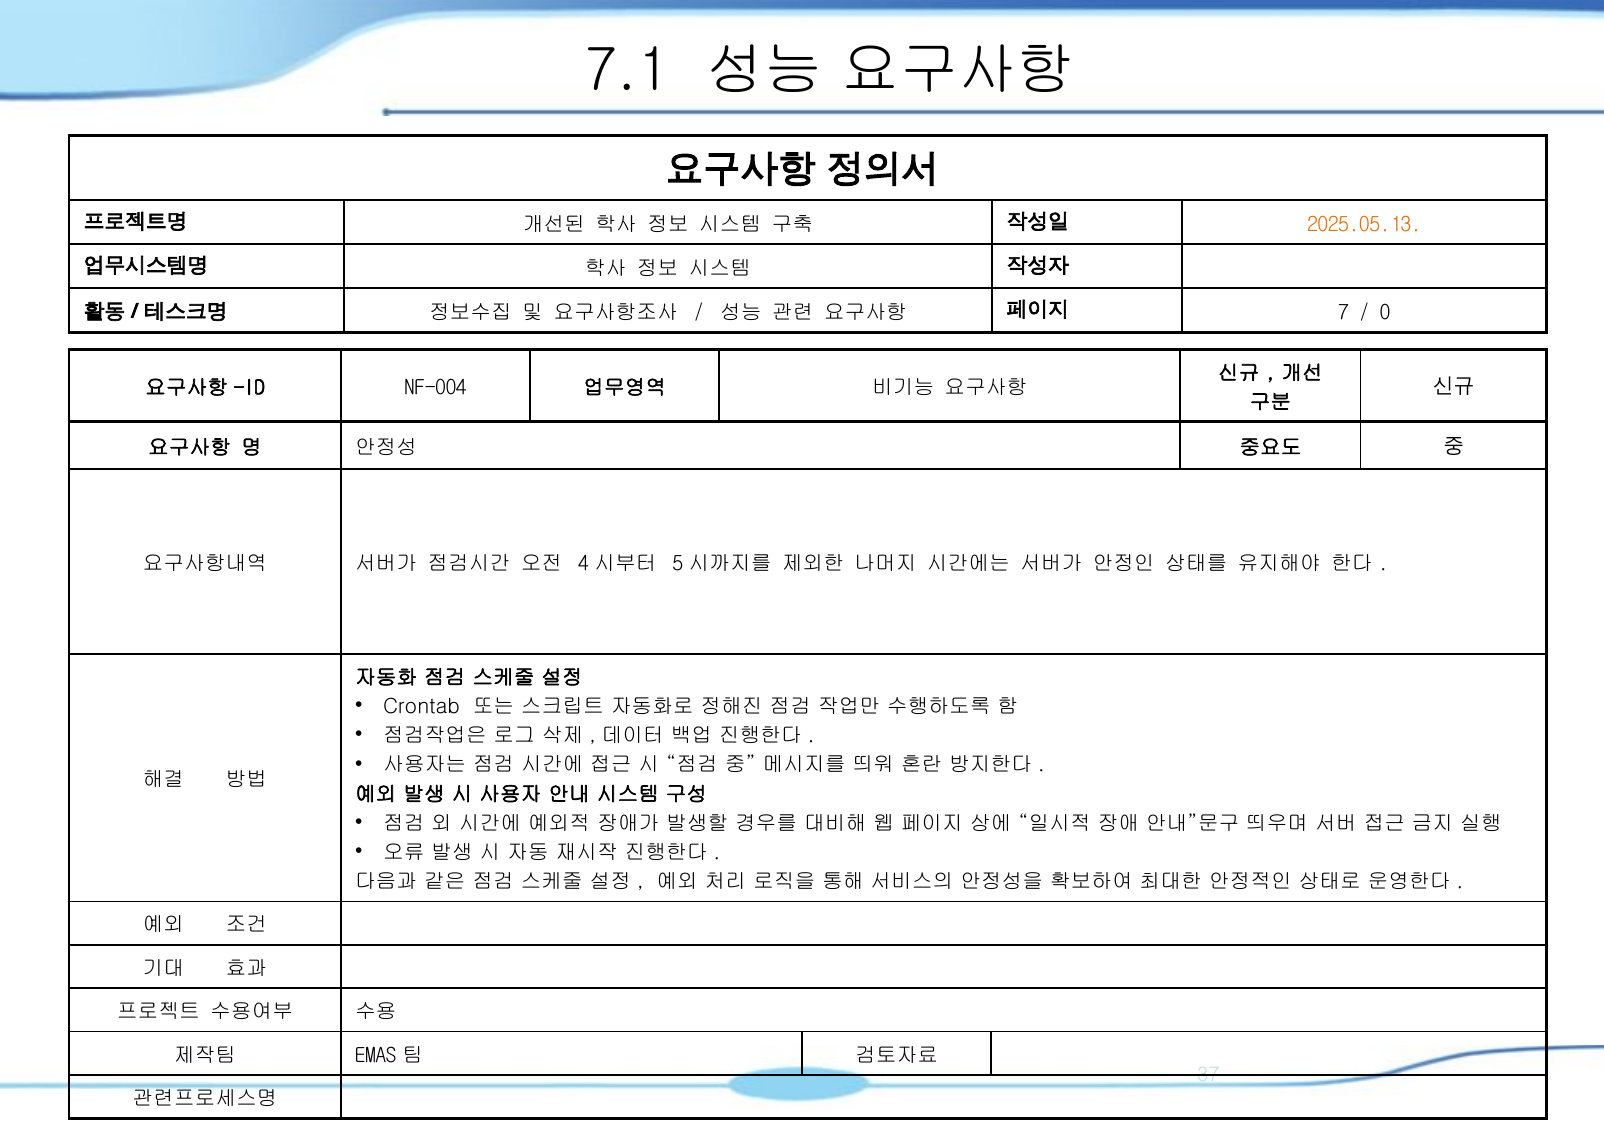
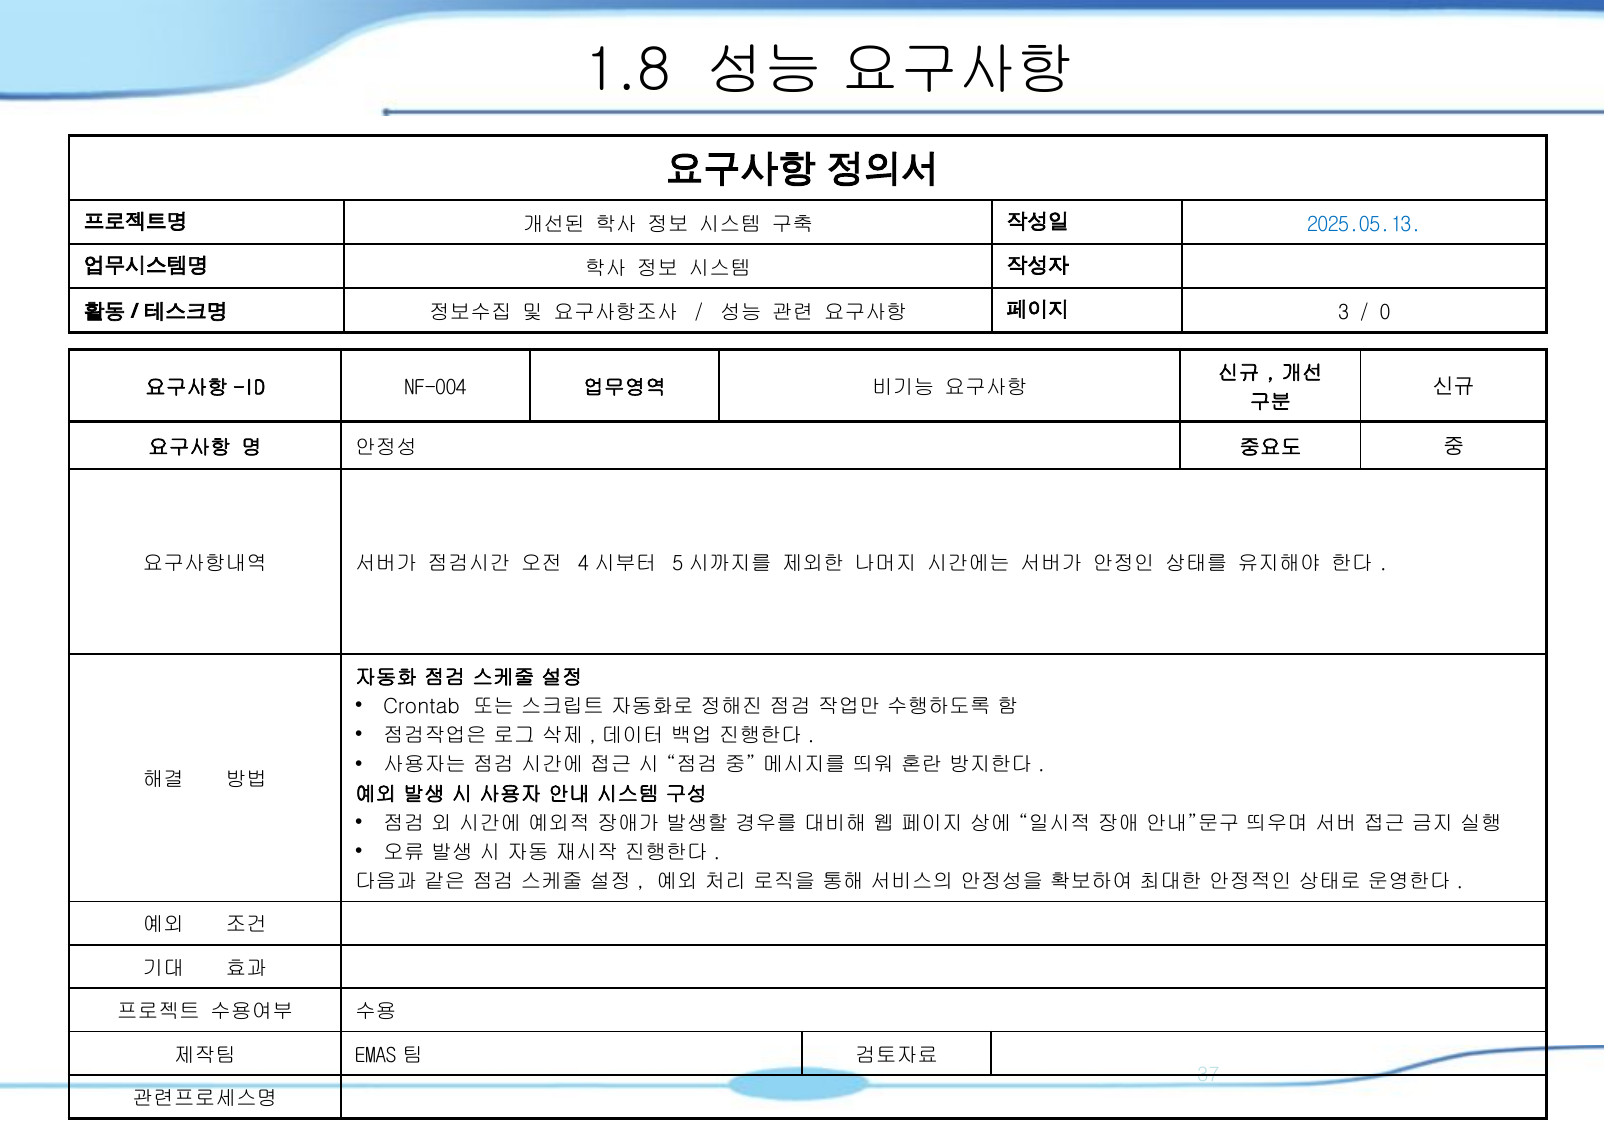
7.1: 7.1 -> 1.8
2025.05.13 colour: orange -> blue
7: 7 -> 3
